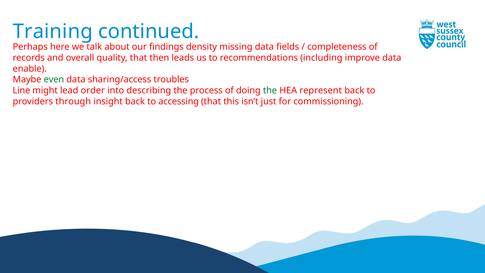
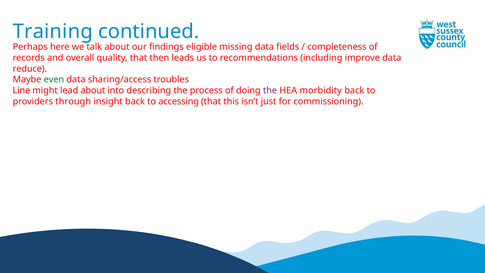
density: density -> eligible
enable: enable -> reduce
lead order: order -> about
the at (270, 90) colour: green -> purple
represent: represent -> morbidity
